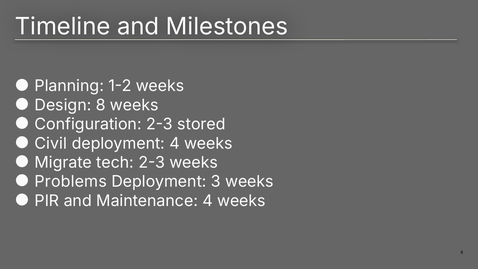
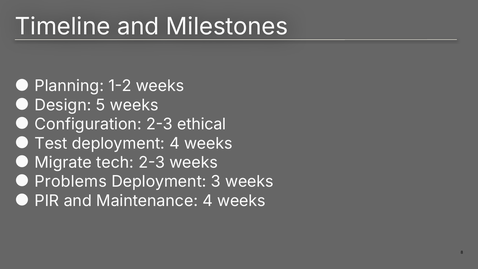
Design 8: 8 -> 5
stored: stored -> ethical
Civil: Civil -> Test
